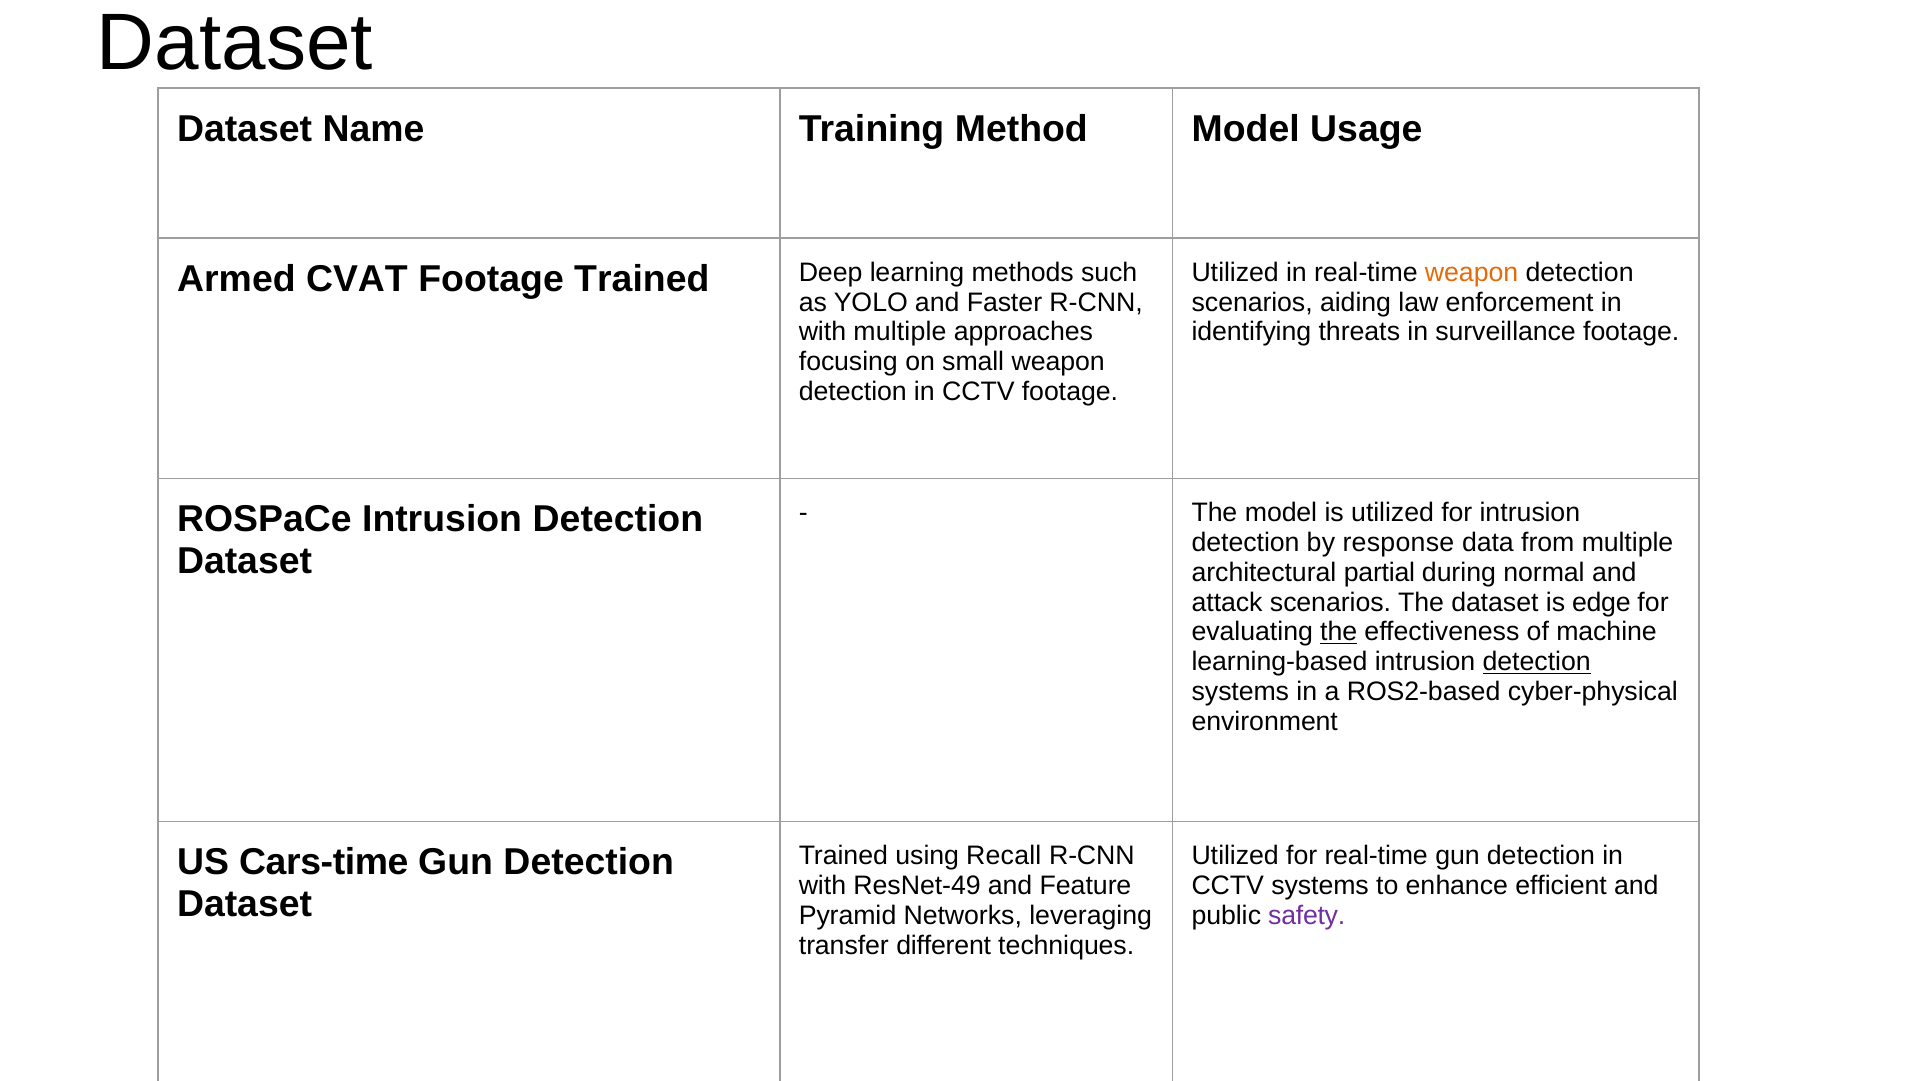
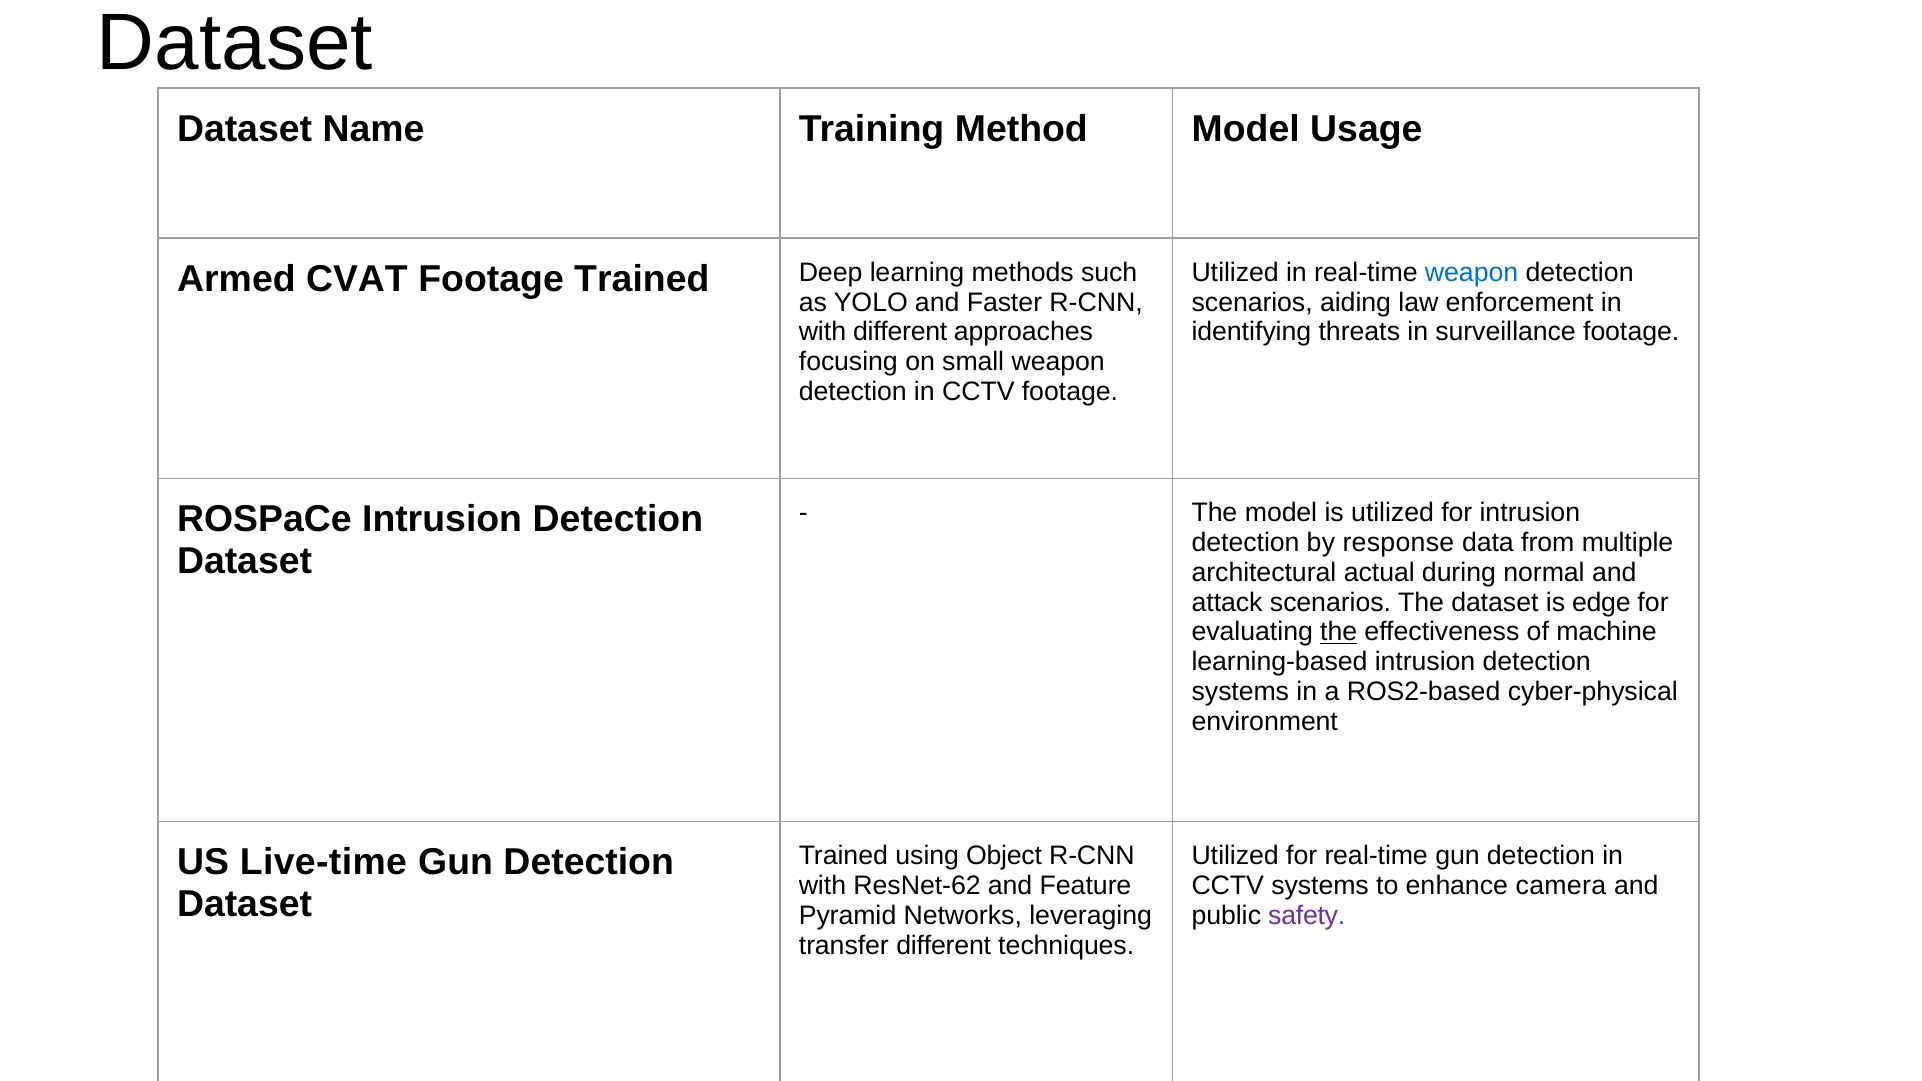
weapon at (1472, 273) colour: orange -> blue
with multiple: multiple -> different
partial: partial -> actual
detection at (1537, 662) underline: present -> none
Recall: Recall -> Object
Cars-time: Cars-time -> Live-time
ResNet-49: ResNet-49 -> ResNet-62
efficient: efficient -> camera
